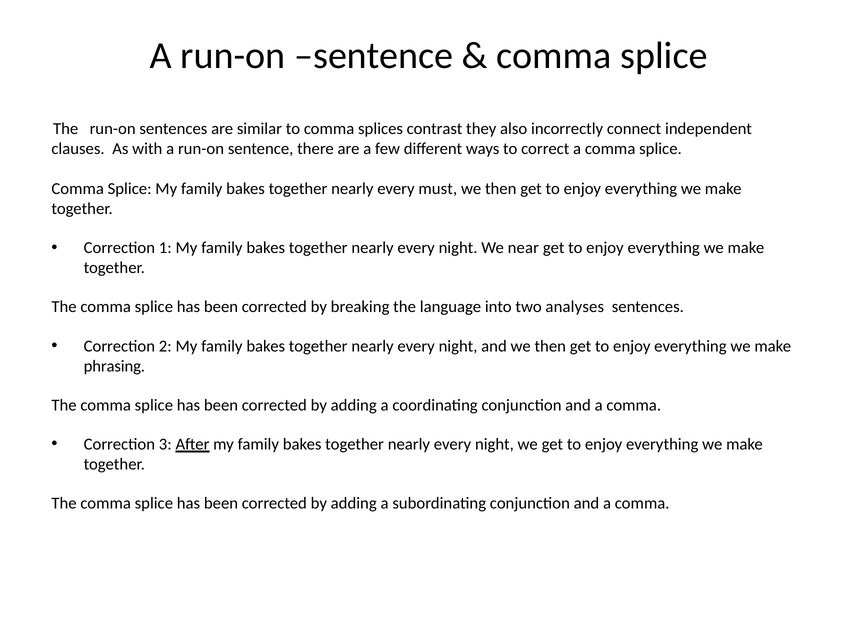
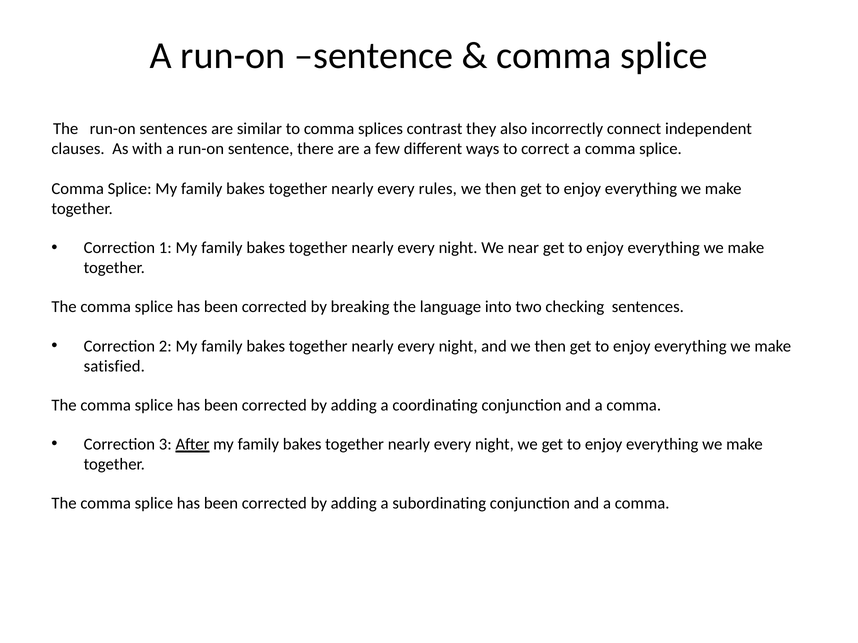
must: must -> rules
analyses: analyses -> checking
phrasing: phrasing -> satisfied
